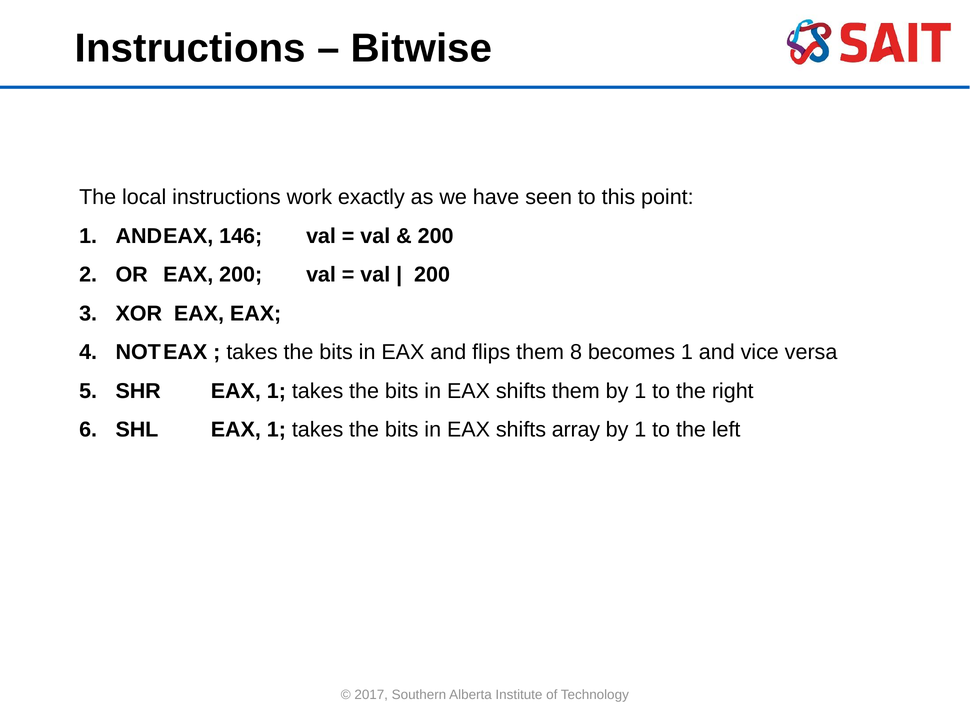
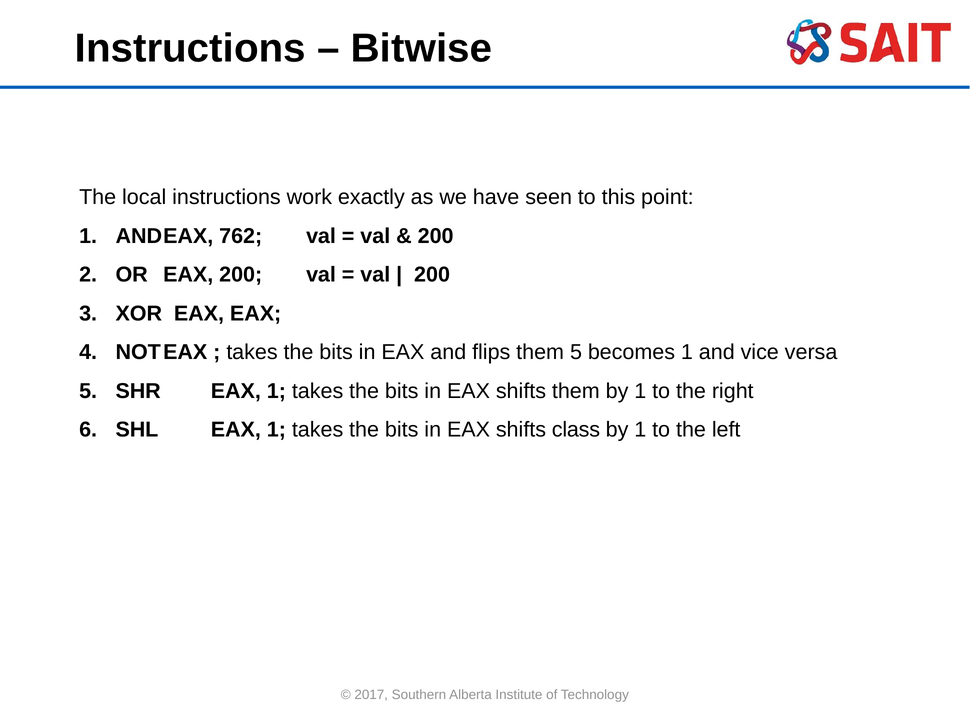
146: 146 -> 762
them 8: 8 -> 5
array: array -> class
